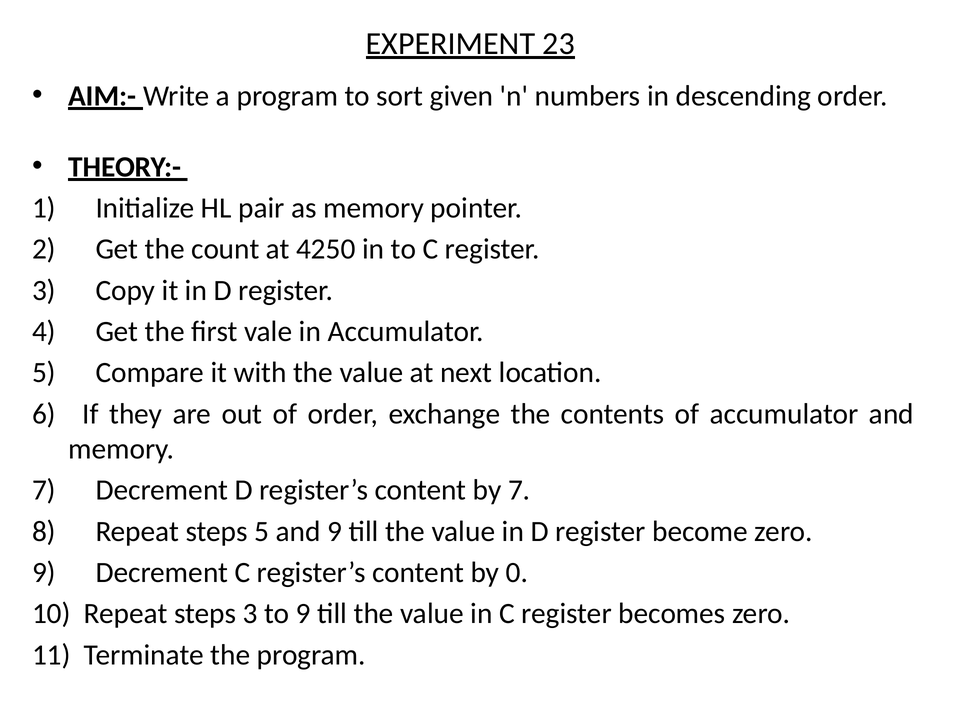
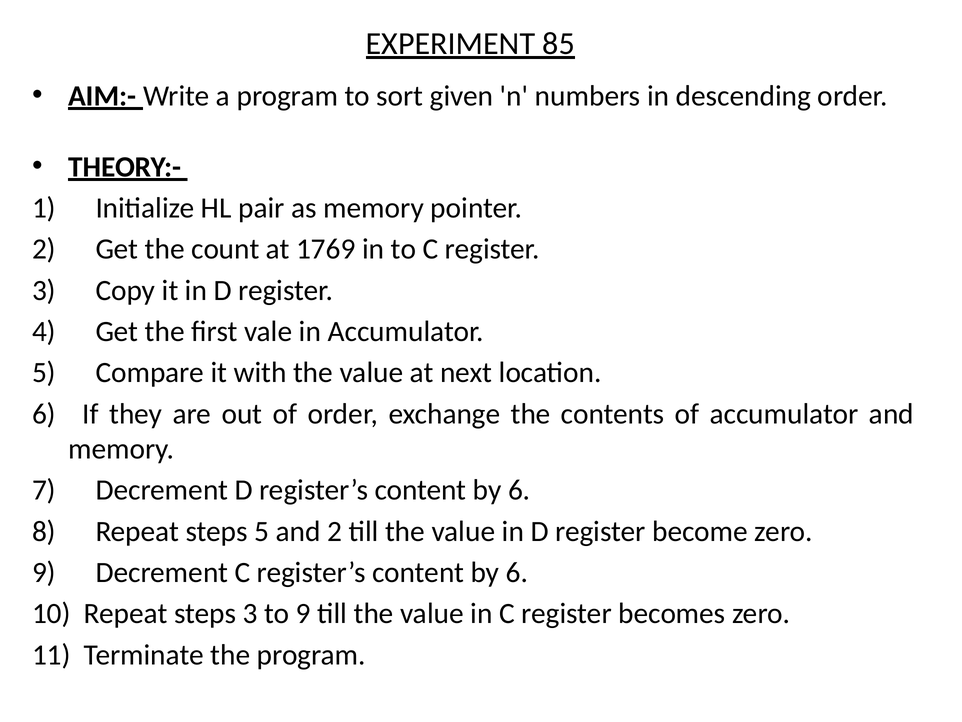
23: 23 -> 85
4250: 4250 -> 1769
7 at (519, 490): 7 -> 6
and 9: 9 -> 2
0 at (517, 572): 0 -> 6
